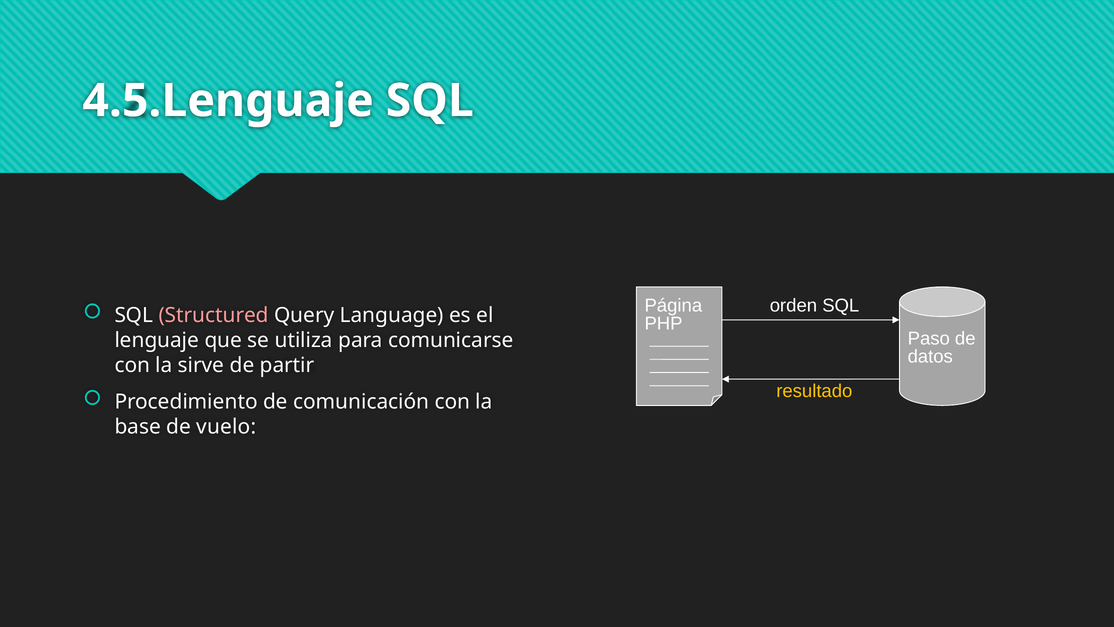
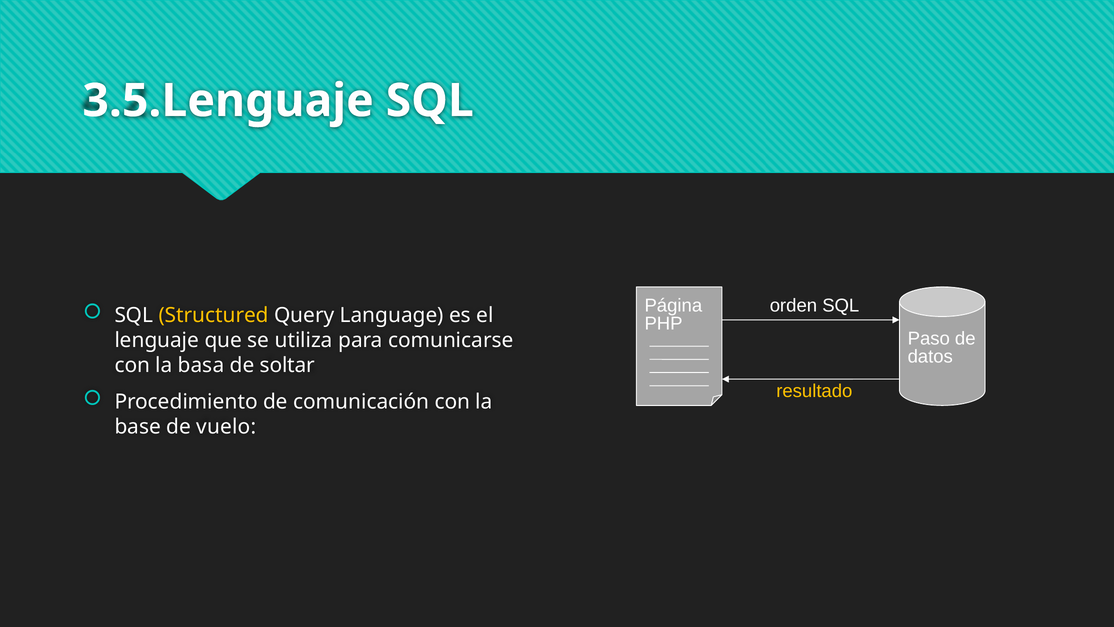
4.5.Lenguaje: 4.5.Lenguaje -> 3.5.Lenguaje
Structured colour: pink -> yellow
sirve: sirve -> basa
partir: partir -> soltar
